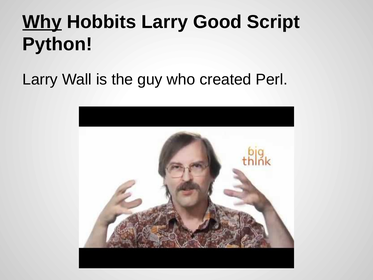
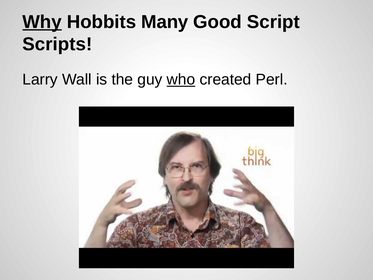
Hobbits Larry: Larry -> Many
Python: Python -> Scripts
who underline: none -> present
